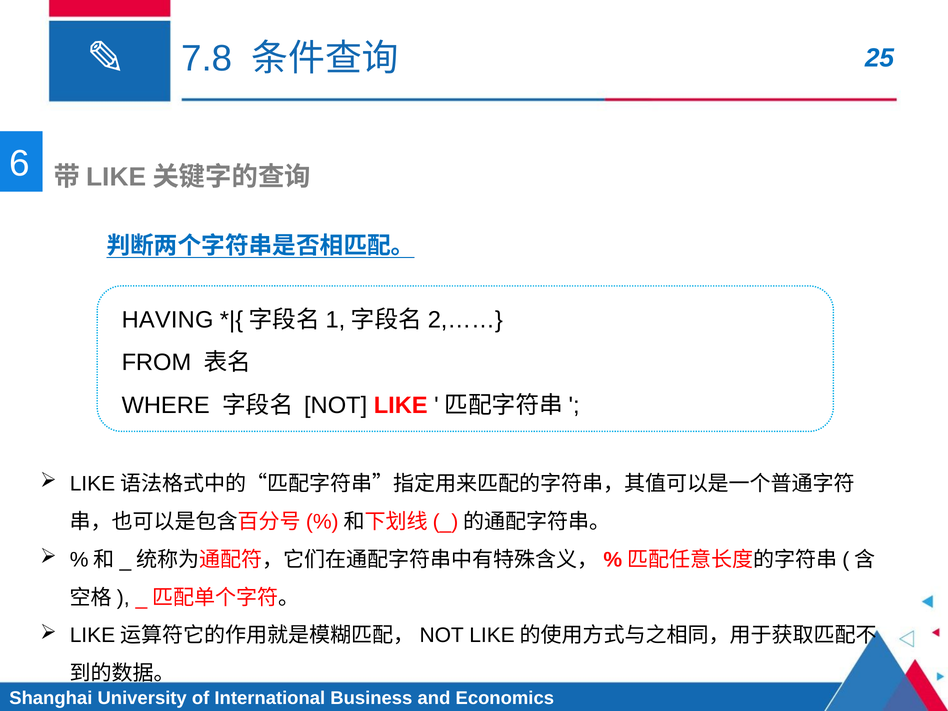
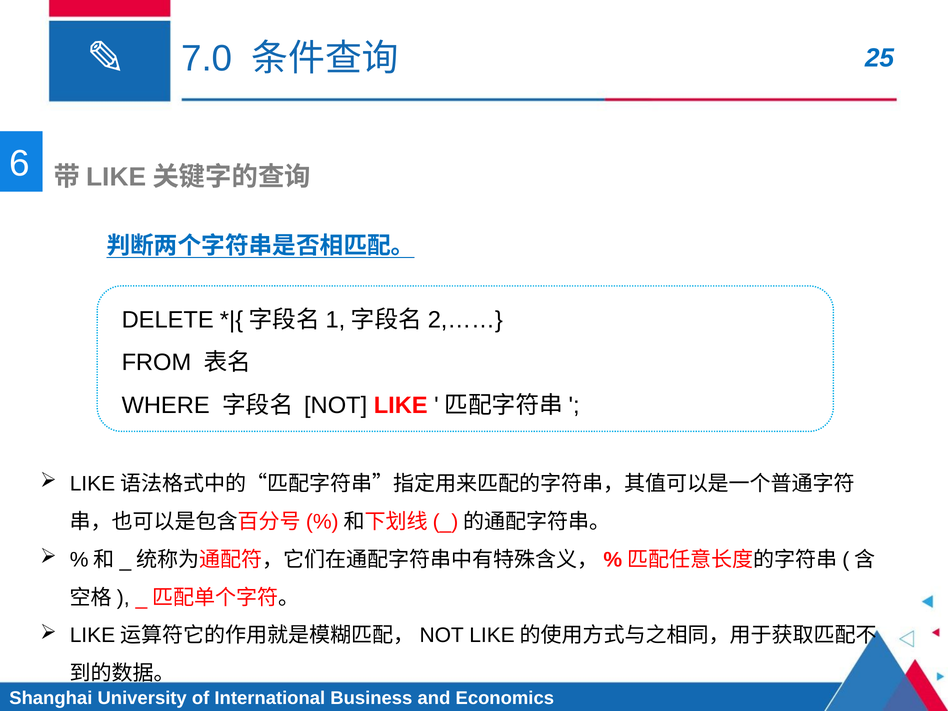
7.8: 7.8 -> 7.0
HAVING: HAVING -> DELETE
